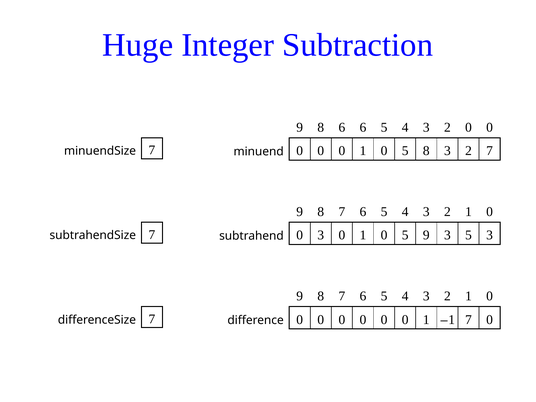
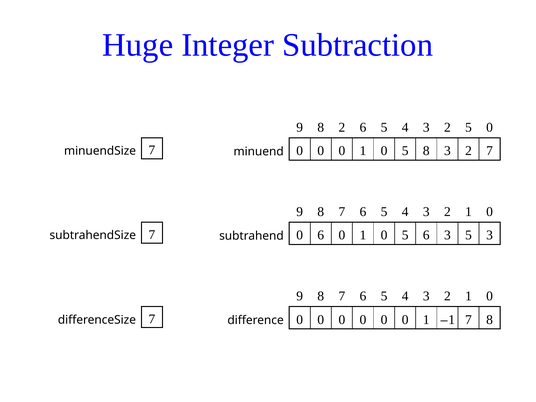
8 6: 6 -> 2
2 0: 0 -> 5
0 3: 3 -> 6
5 9: 9 -> 6
7 0: 0 -> 8
